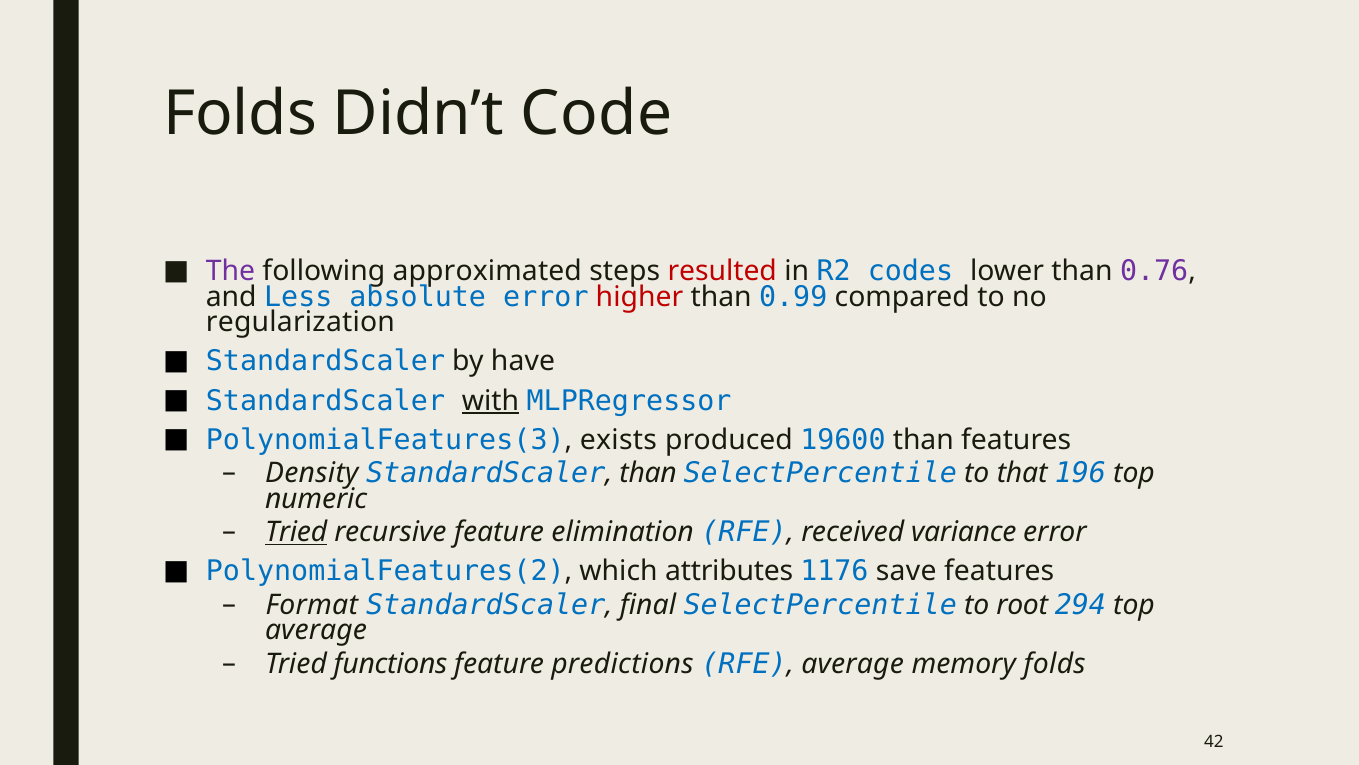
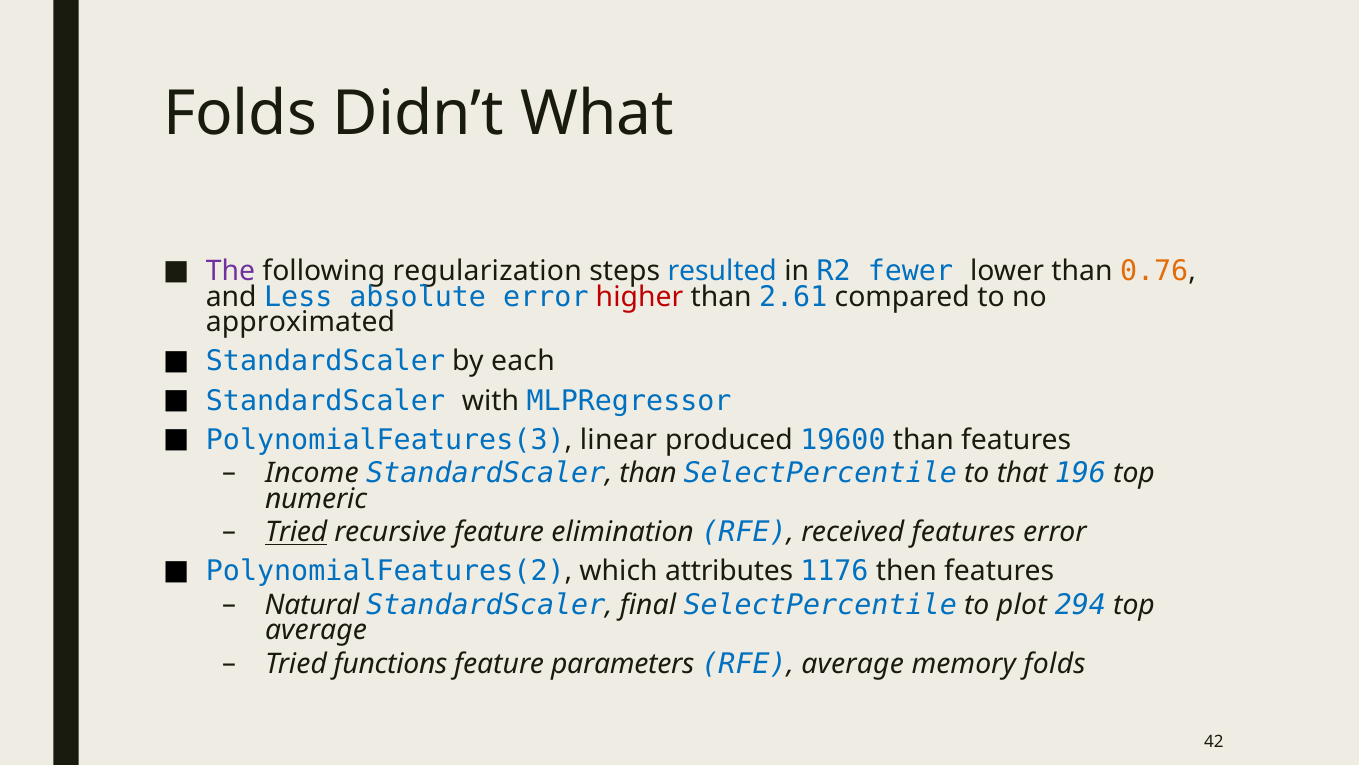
Code: Code -> What
approximated: approximated -> regularization
resulted colour: red -> blue
codes: codes -> fewer
0.76 colour: purple -> orange
0.99: 0.99 -> 2.61
regularization: regularization -> approximated
have: have -> each
with underline: present -> none
exists: exists -> linear
Density: Density -> Income
received variance: variance -> features
save: save -> then
Format: Format -> Natural
root: root -> plot
predictions: predictions -> parameters
